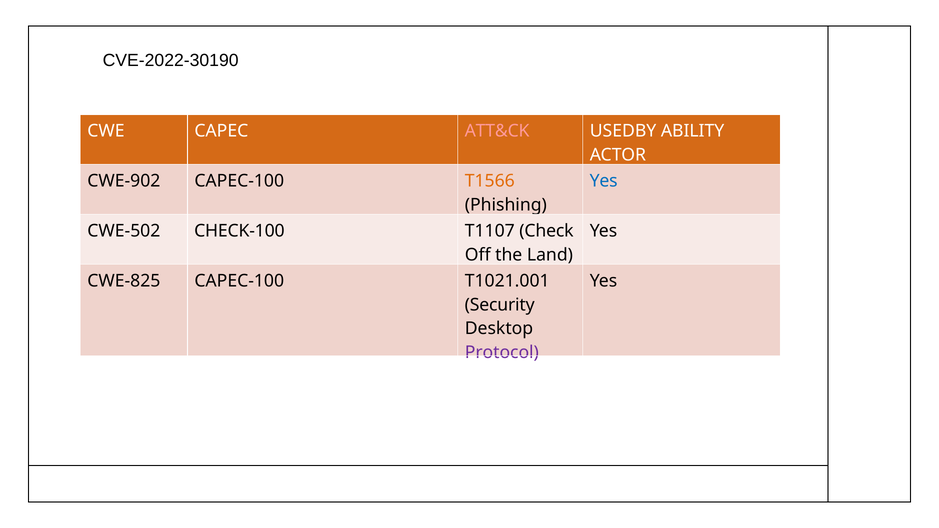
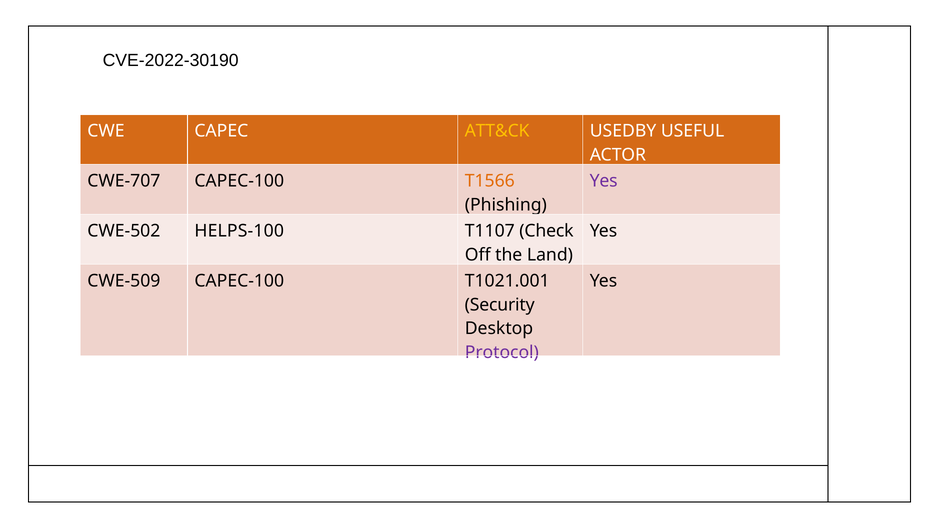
ATT&CK colour: pink -> yellow
ABILITY: ABILITY -> USEFUL
CWE-902: CWE-902 -> CWE-707
Yes at (604, 181) colour: blue -> purple
CHECK-100: CHECK-100 -> HELPS-100
CWE-825: CWE-825 -> CWE-509
